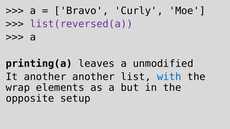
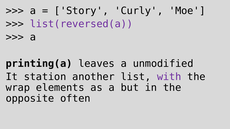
Bravo: Bravo -> Story
It another: another -> station
with colour: blue -> purple
setup: setup -> often
